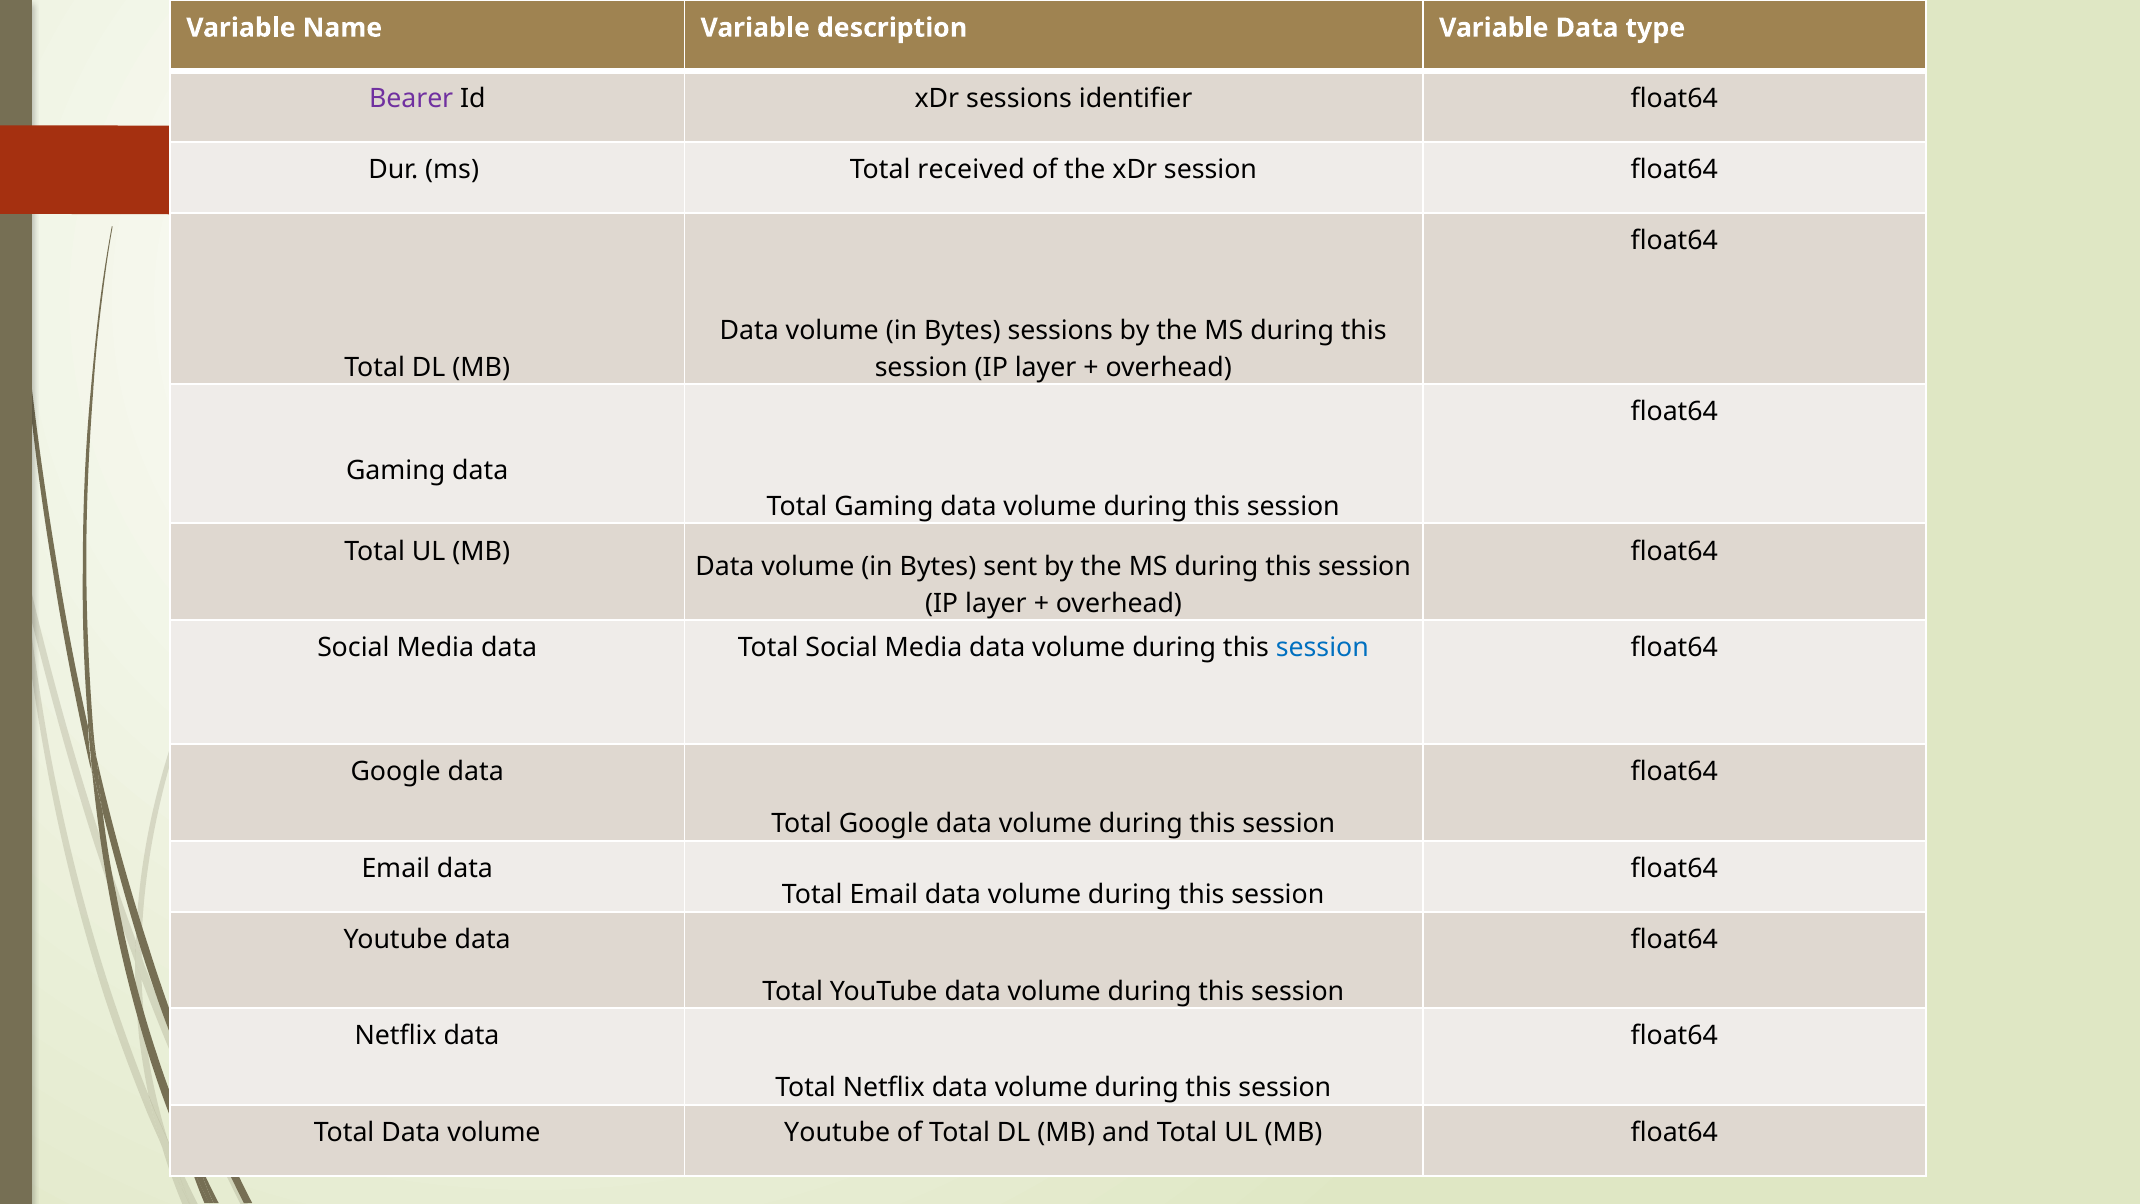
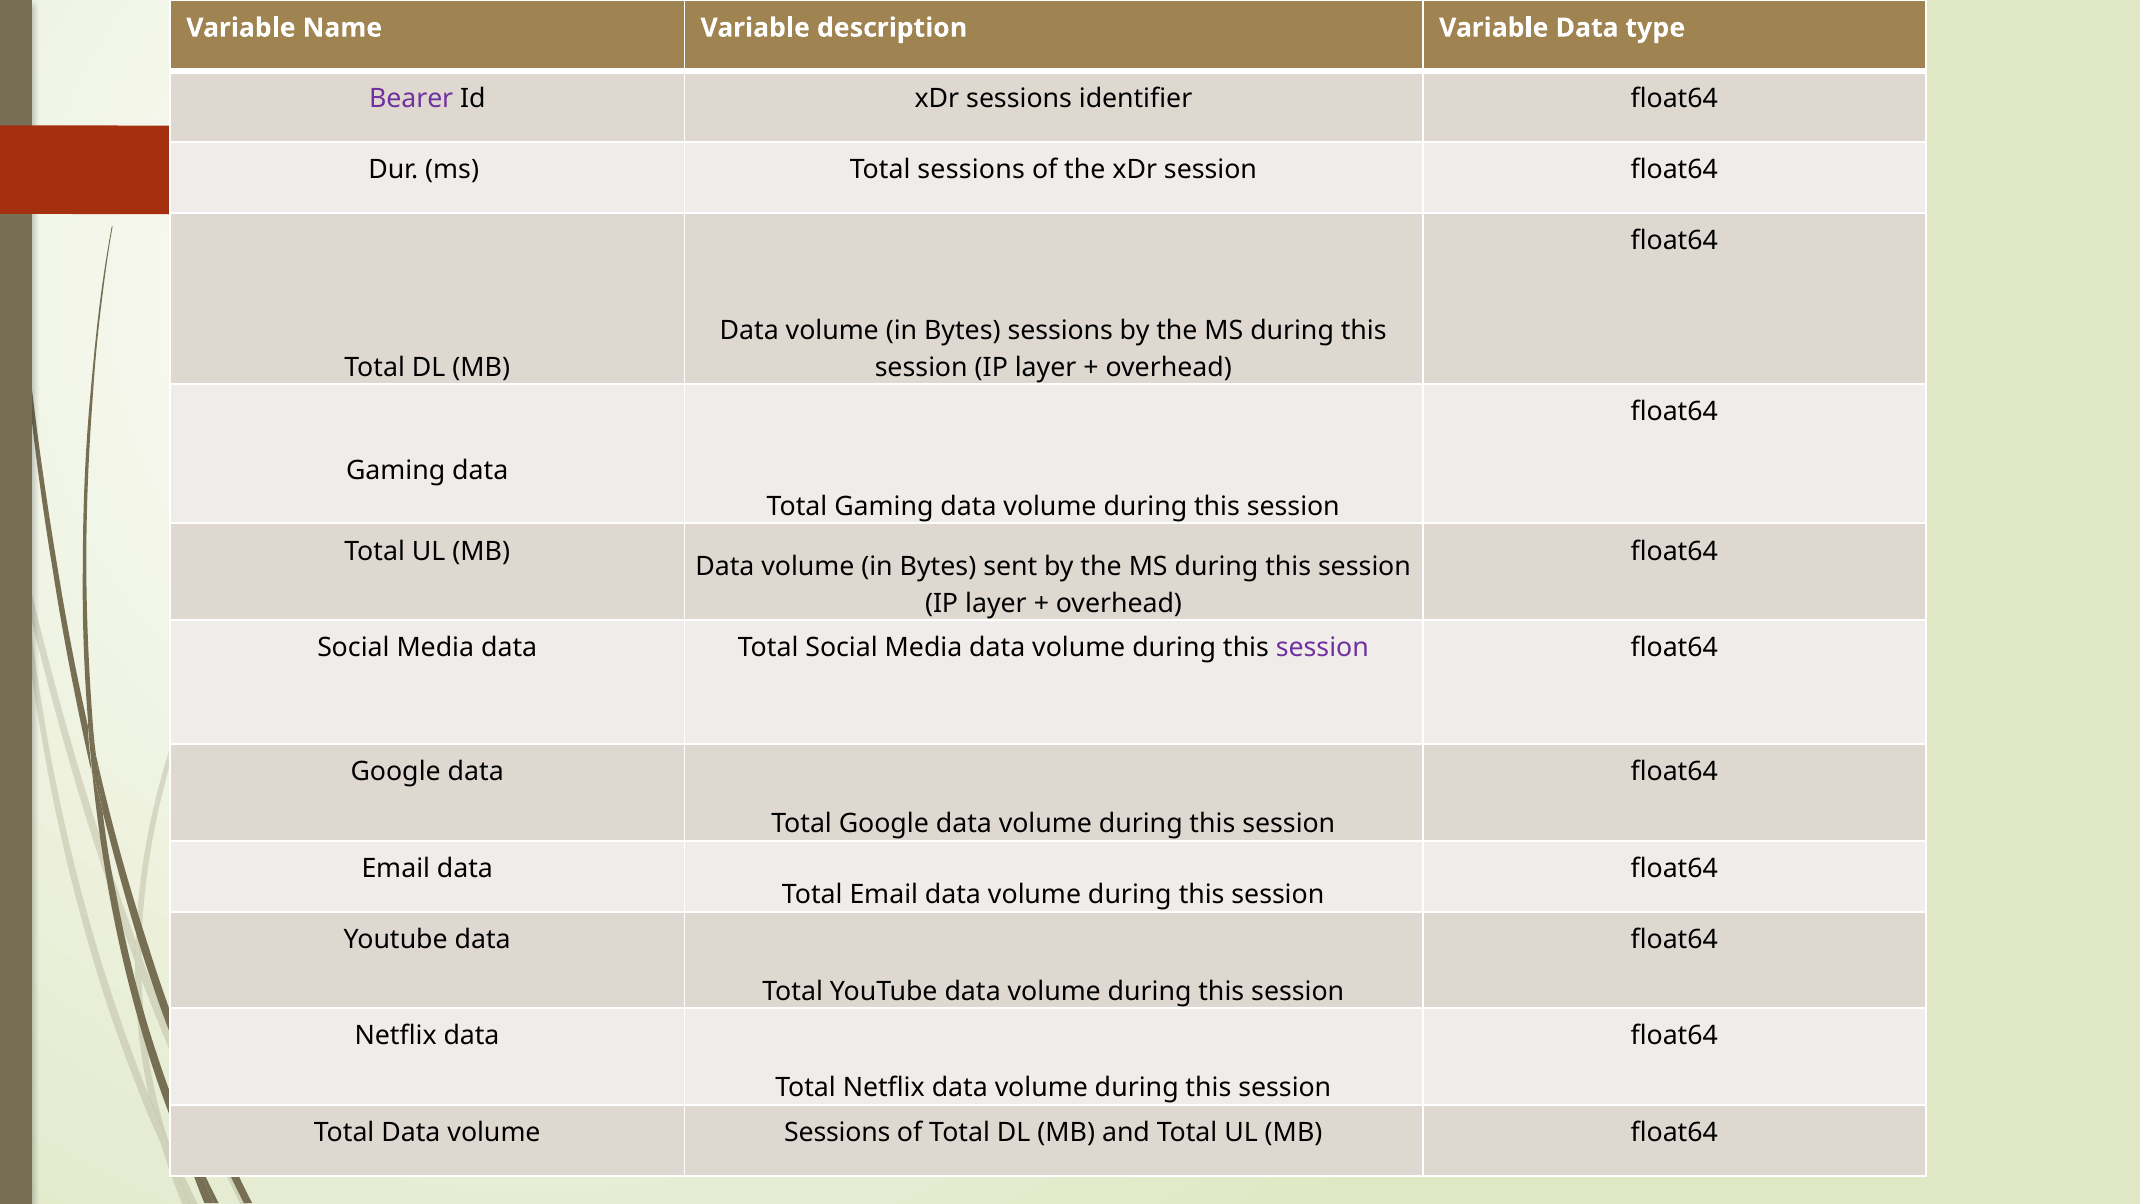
Total received: received -> sessions
session at (1322, 648) colour: blue -> purple
volume Youtube: Youtube -> Sessions
